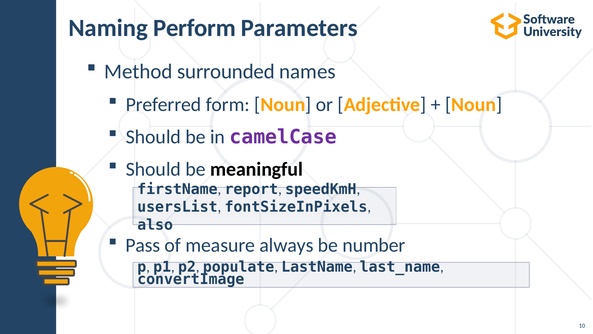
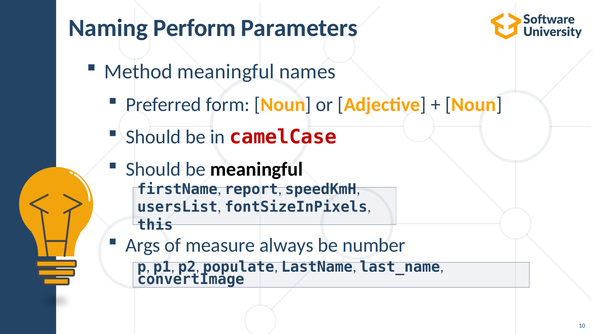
Method surrounded: surrounded -> meaningful
camelCase colour: purple -> red
also: also -> this
Pass: Pass -> Args
